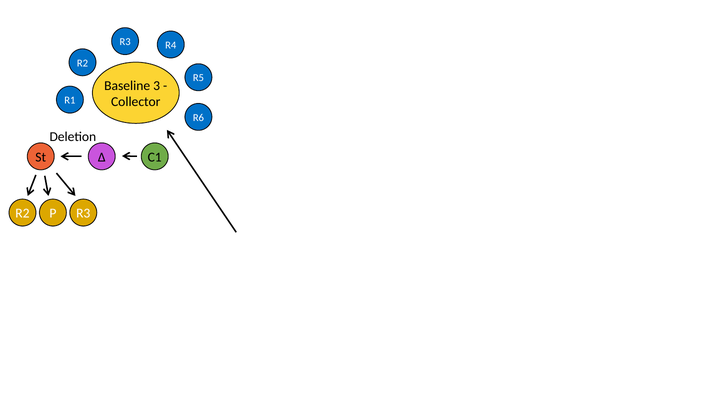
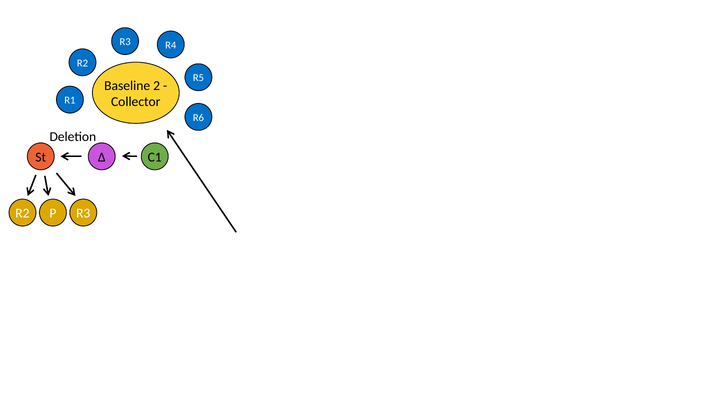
3: 3 -> 2
